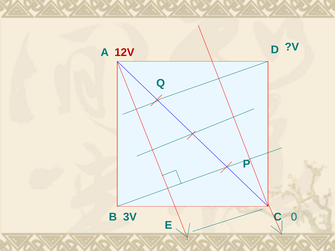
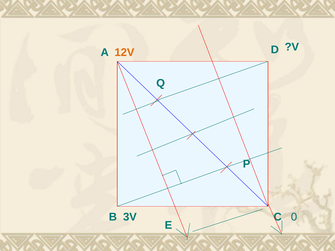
12V colour: red -> orange
